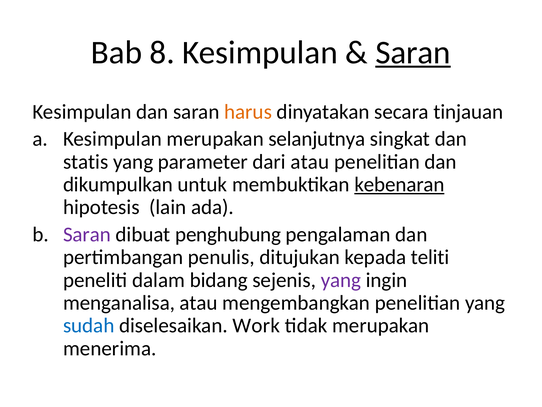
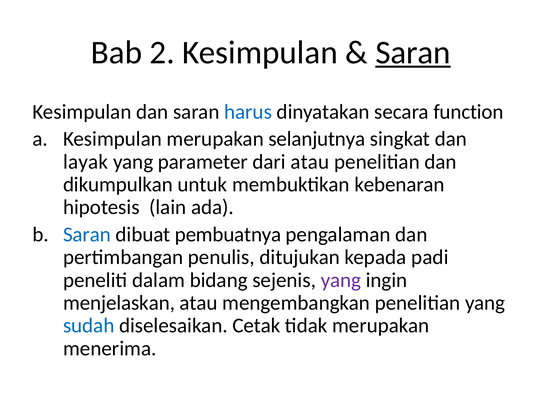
8: 8 -> 2
harus colour: orange -> blue
tinjauan: tinjauan -> function
statis: statis -> layak
kebenaran underline: present -> none
Saran at (87, 234) colour: purple -> blue
penghubung: penghubung -> pembuatnya
teliti: teliti -> padi
menganalisa: menganalisa -> menjelaskan
Work: Work -> Cetak
